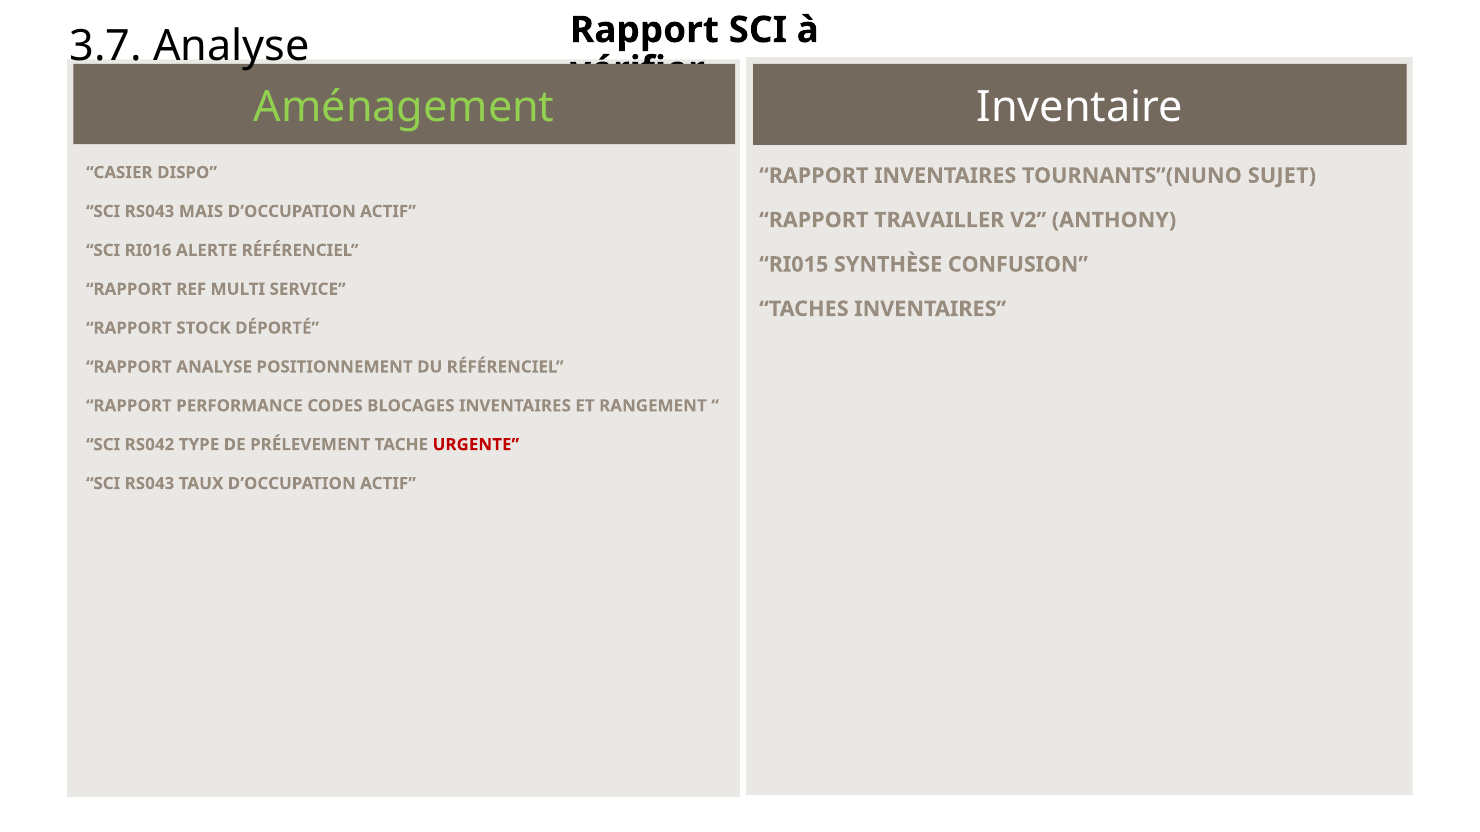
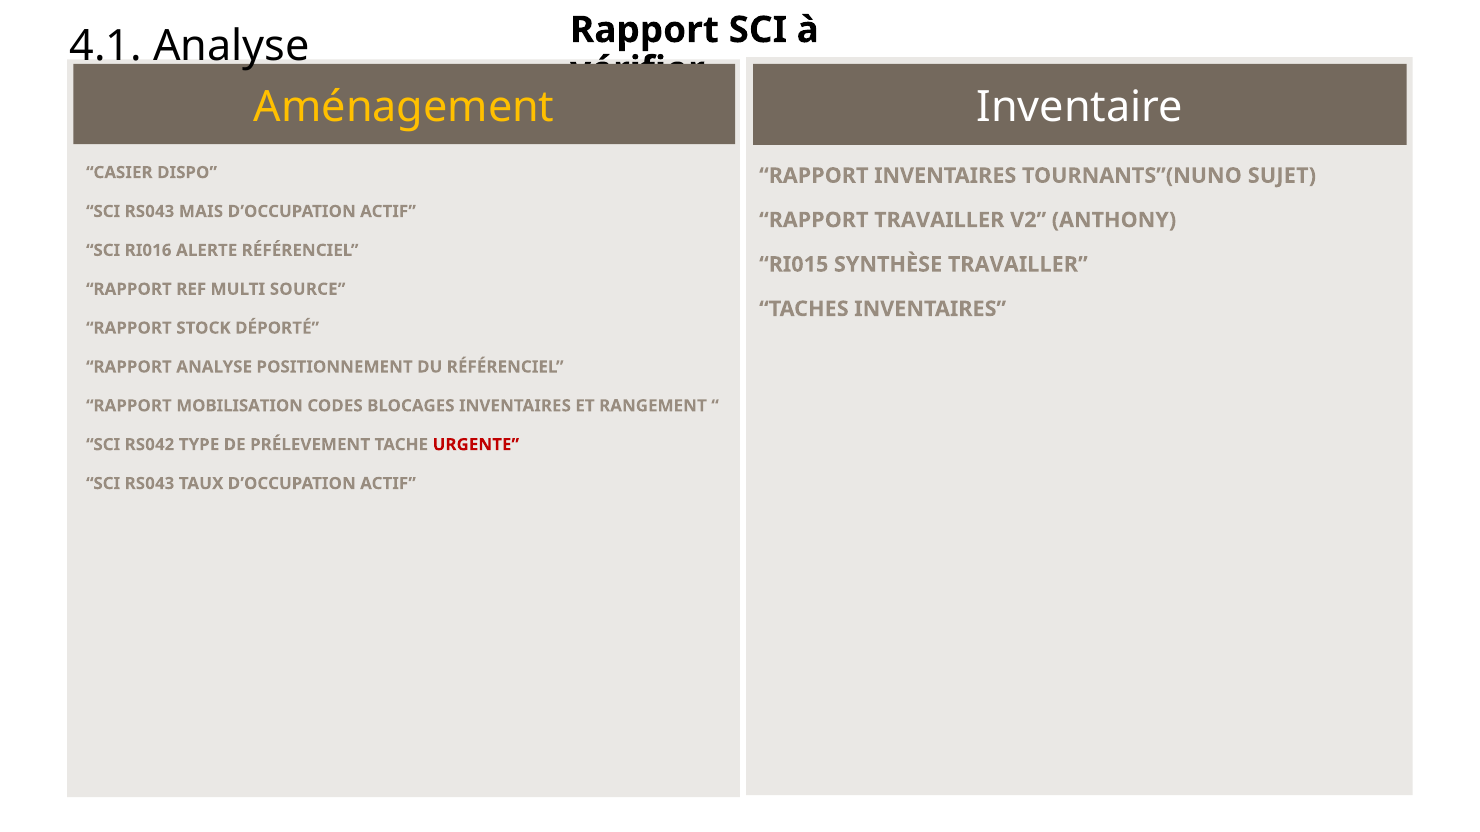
3.7: 3.7 -> 4.1
Aménagement colour: light green -> yellow
SYNTHÈSE CONFUSION: CONFUSION -> TRAVAILLER
SERVICE: SERVICE -> SOURCE
PERFORMANCE: PERFORMANCE -> MOBILISATION
